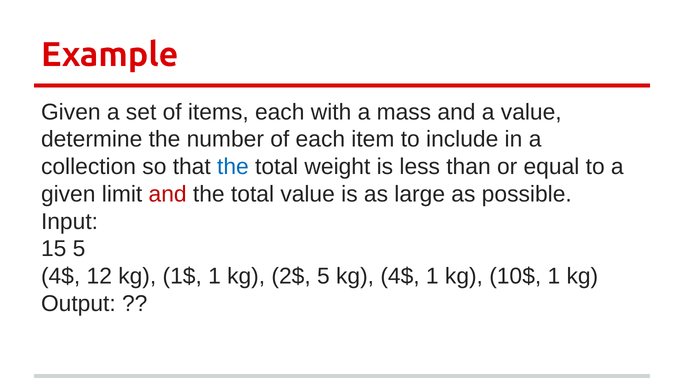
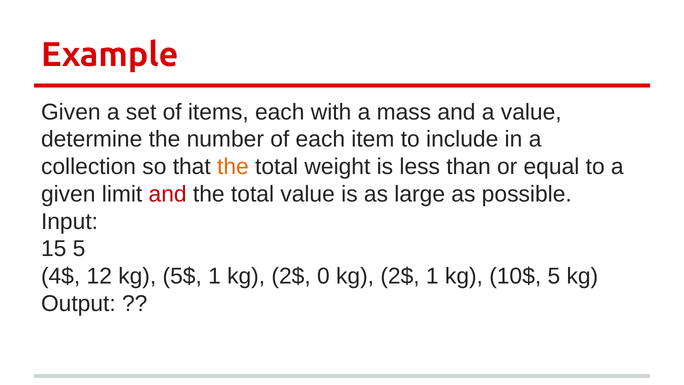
the at (233, 167) colour: blue -> orange
1$: 1$ -> 5$
2$ 5: 5 -> 0
4$ at (400, 276): 4$ -> 2$
10$ 1: 1 -> 5
